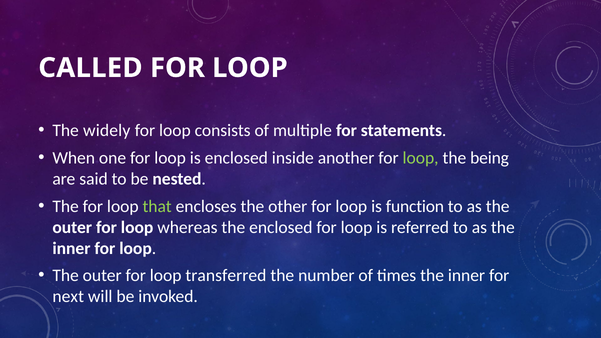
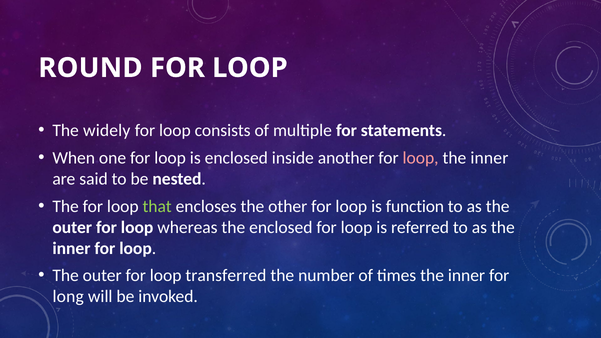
CALLED: CALLED -> ROUND
loop at (421, 158) colour: light green -> pink
being at (490, 158): being -> inner
next: next -> long
